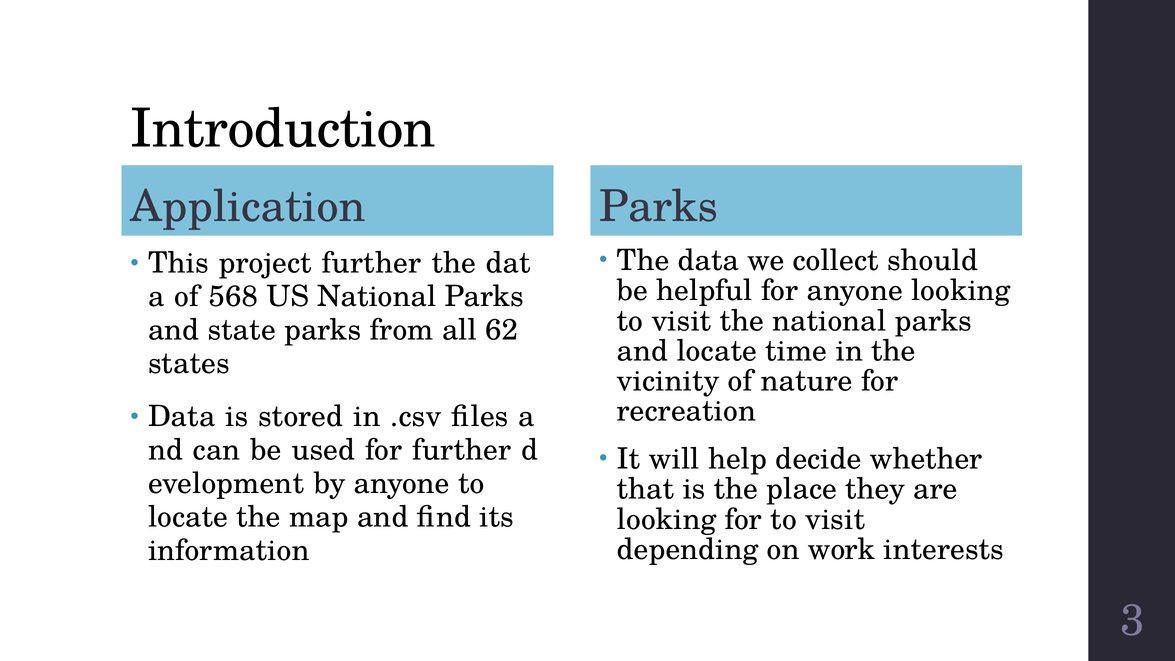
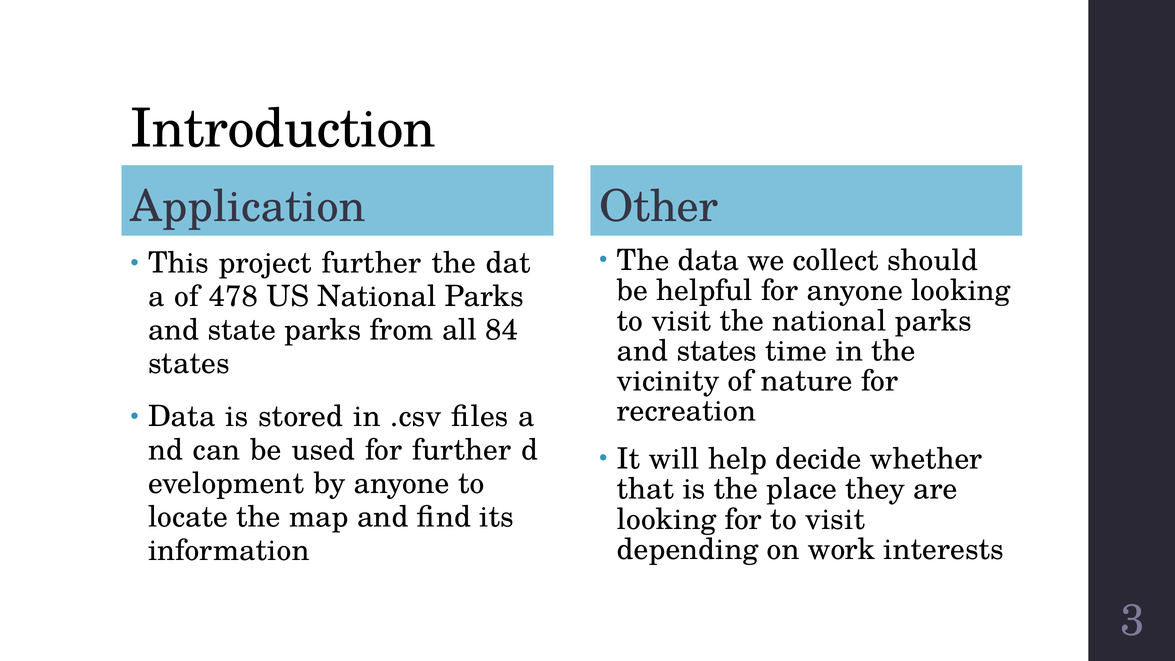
Parks at (659, 207): Parks -> Other
568: 568 -> 478
62: 62 -> 84
and locate: locate -> states
